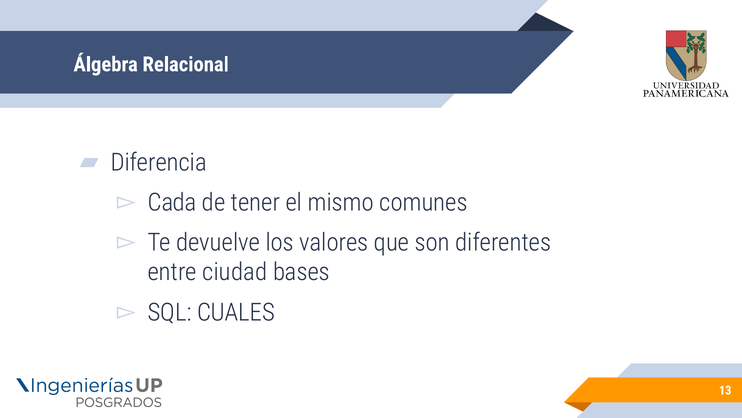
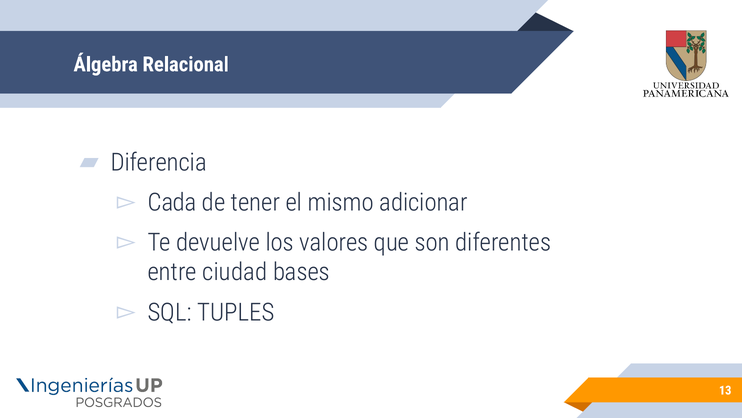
comunes: comunes -> adicionar
CUALES: CUALES -> TUPLES
